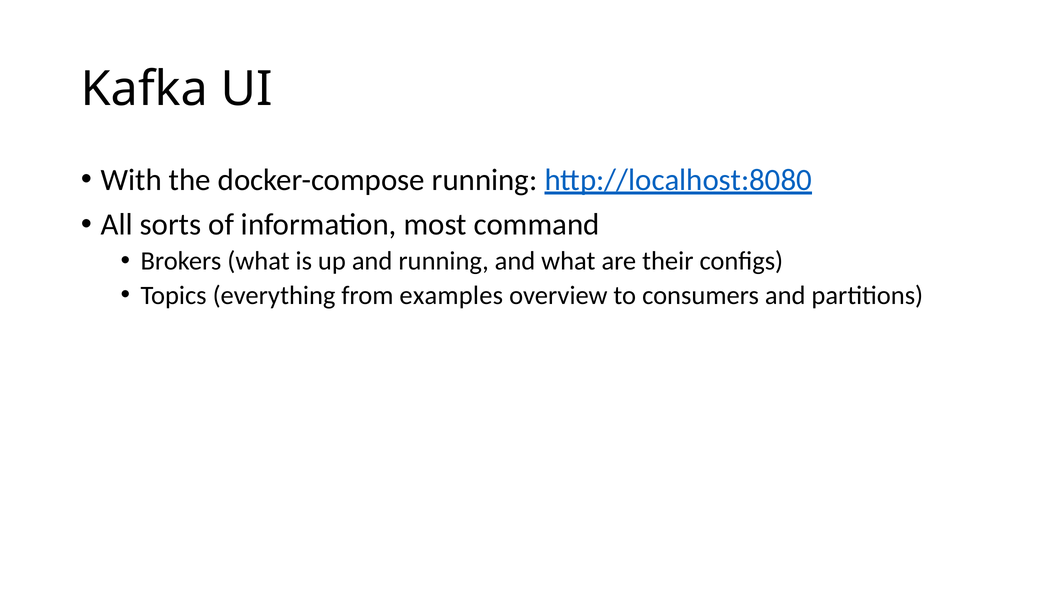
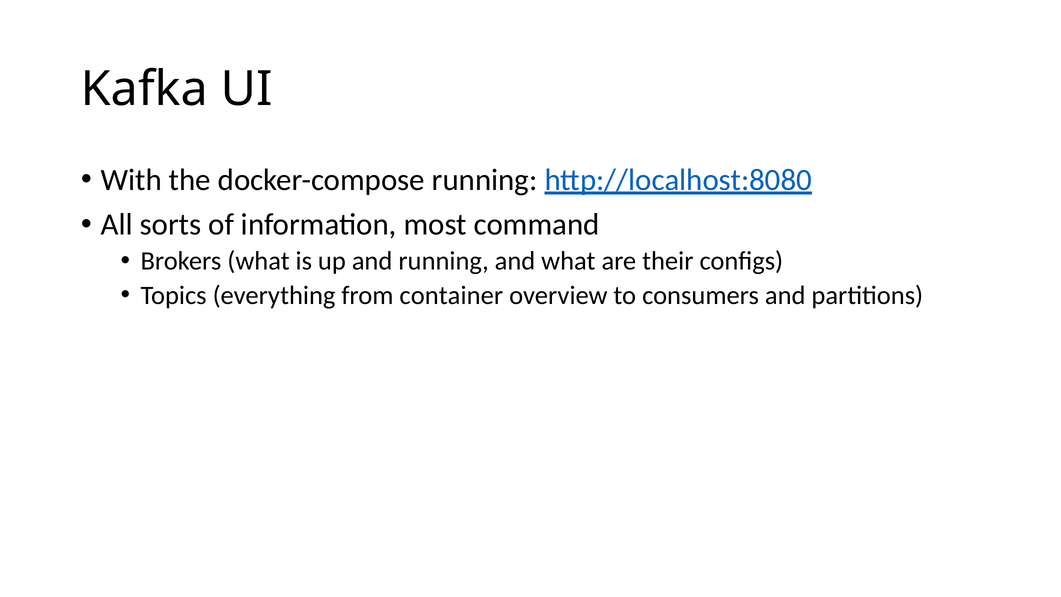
examples: examples -> container
